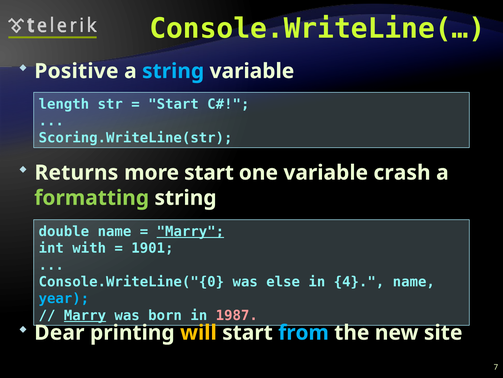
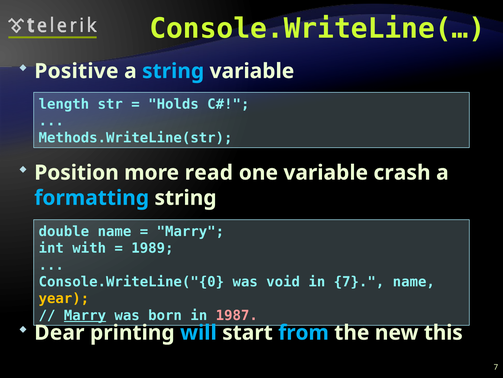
Start at (174, 104): Start -> Holds
Scoring.WriteLine(str: Scoring.WriteLine(str -> Methods.WriteLine(str
Returns: Returns -> Position
more start: start -> read
formatting colour: light green -> light blue
Marry at (190, 231) underline: present -> none
1901: 1901 -> 1989
else: else -> void
in 4: 4 -> 7
year colour: light blue -> yellow
will colour: yellow -> light blue
site: site -> this
